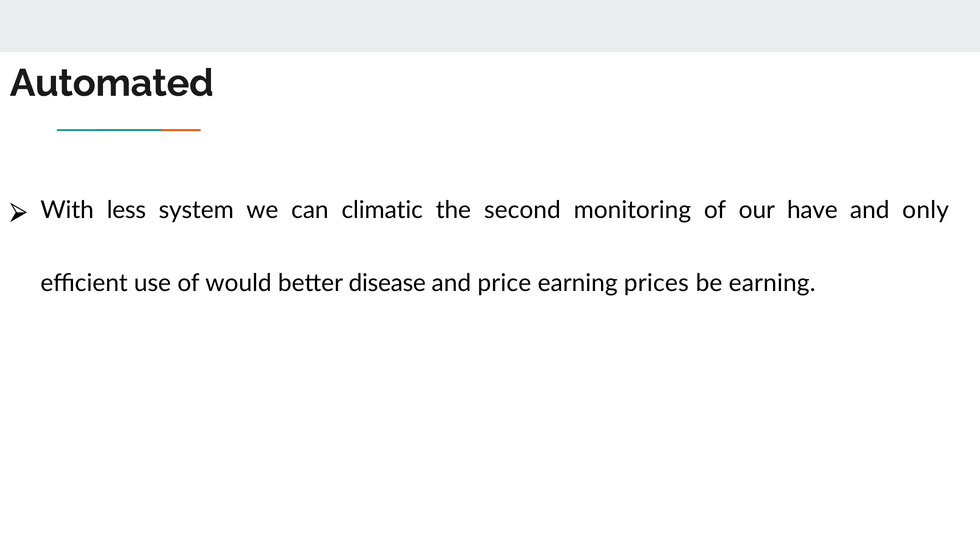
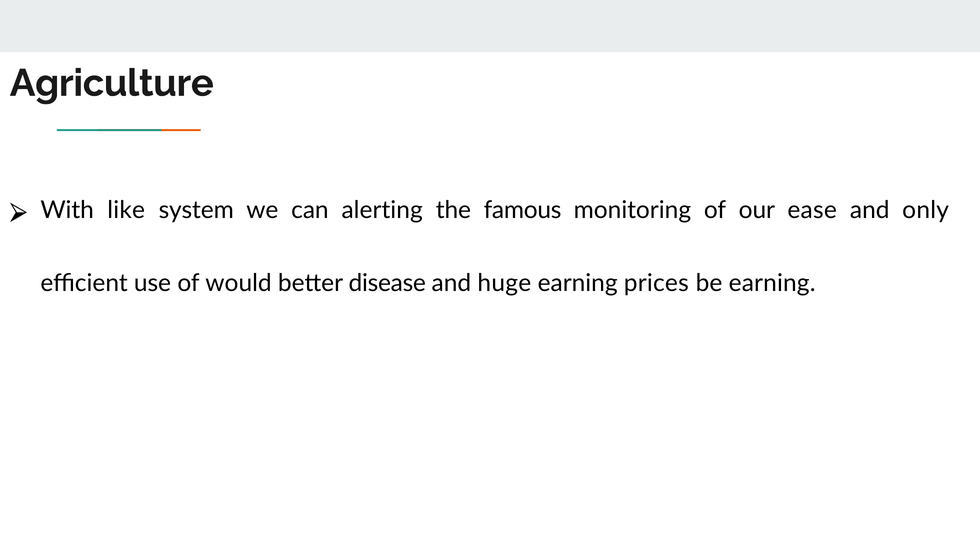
Automated: Automated -> Agriculture
less: less -> like
climatic: climatic -> alerting
second: second -> famous
have: have -> ease
price: price -> huge
